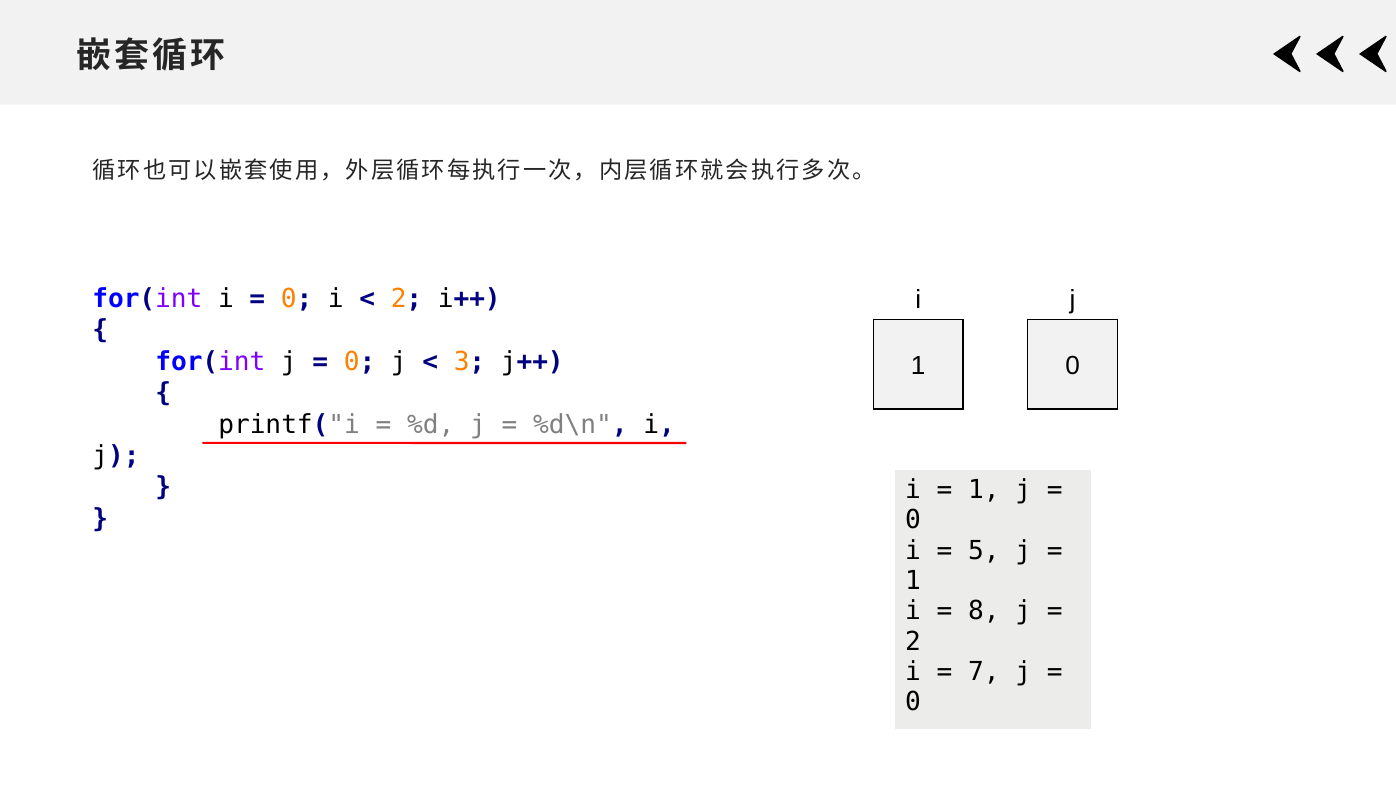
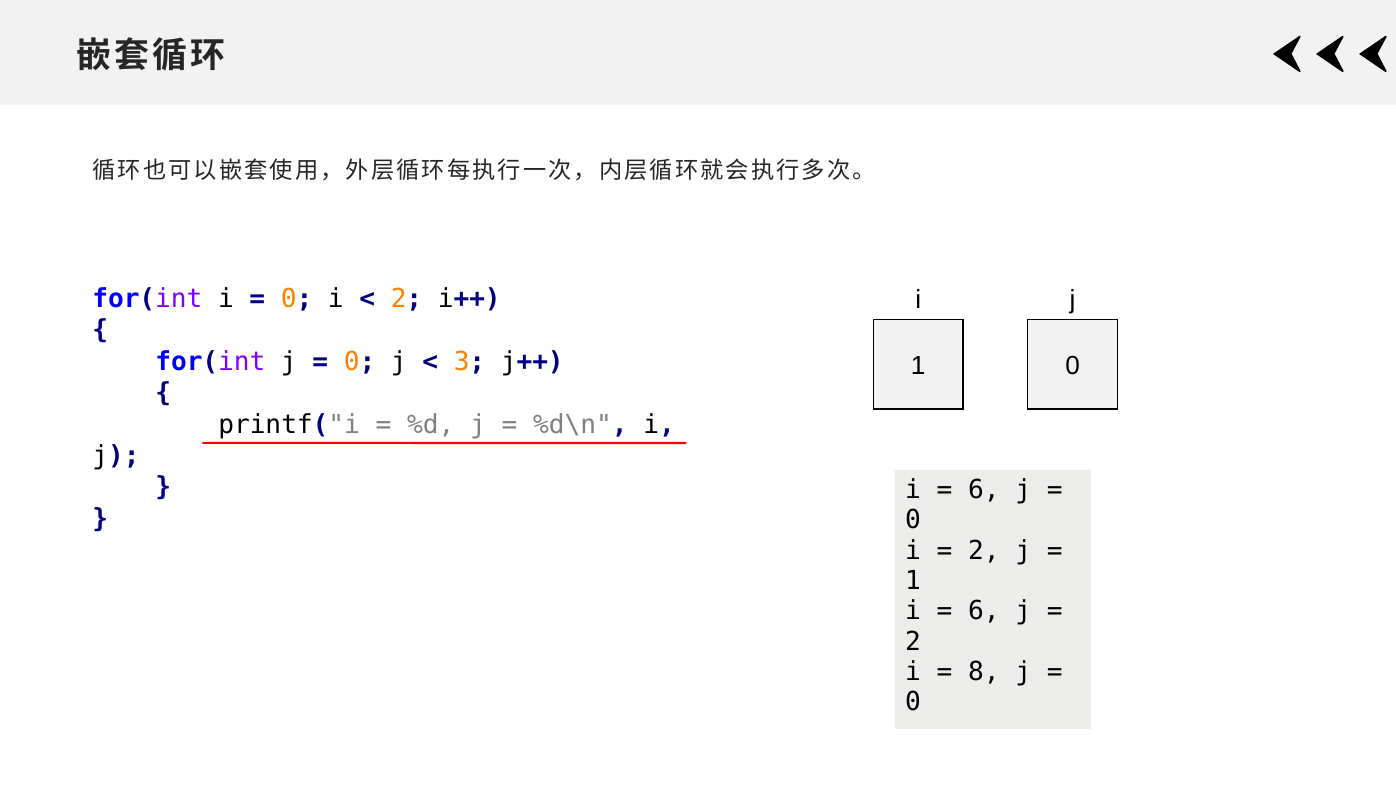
1 at (984, 490): 1 -> 6
5 at (984, 551): 5 -> 2
8 at (984, 611): 8 -> 6
7: 7 -> 8
